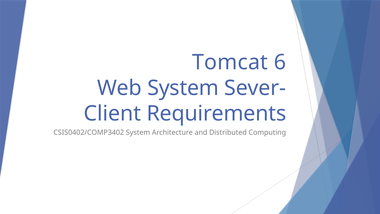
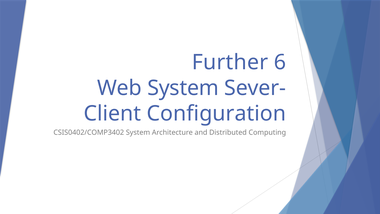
Tomcat: Tomcat -> Further
Requirements: Requirements -> Configuration
